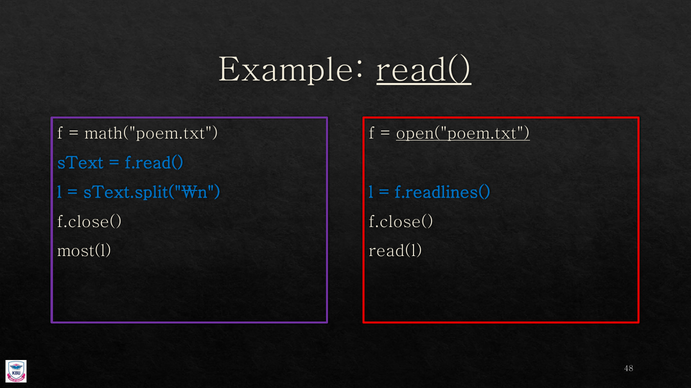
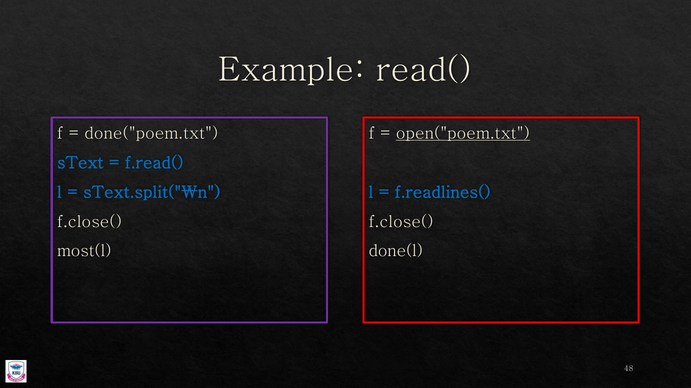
read( underline: present -> none
math("poem.txt: math("poem.txt -> done("poem.txt
read(l: read(l -> done(l
